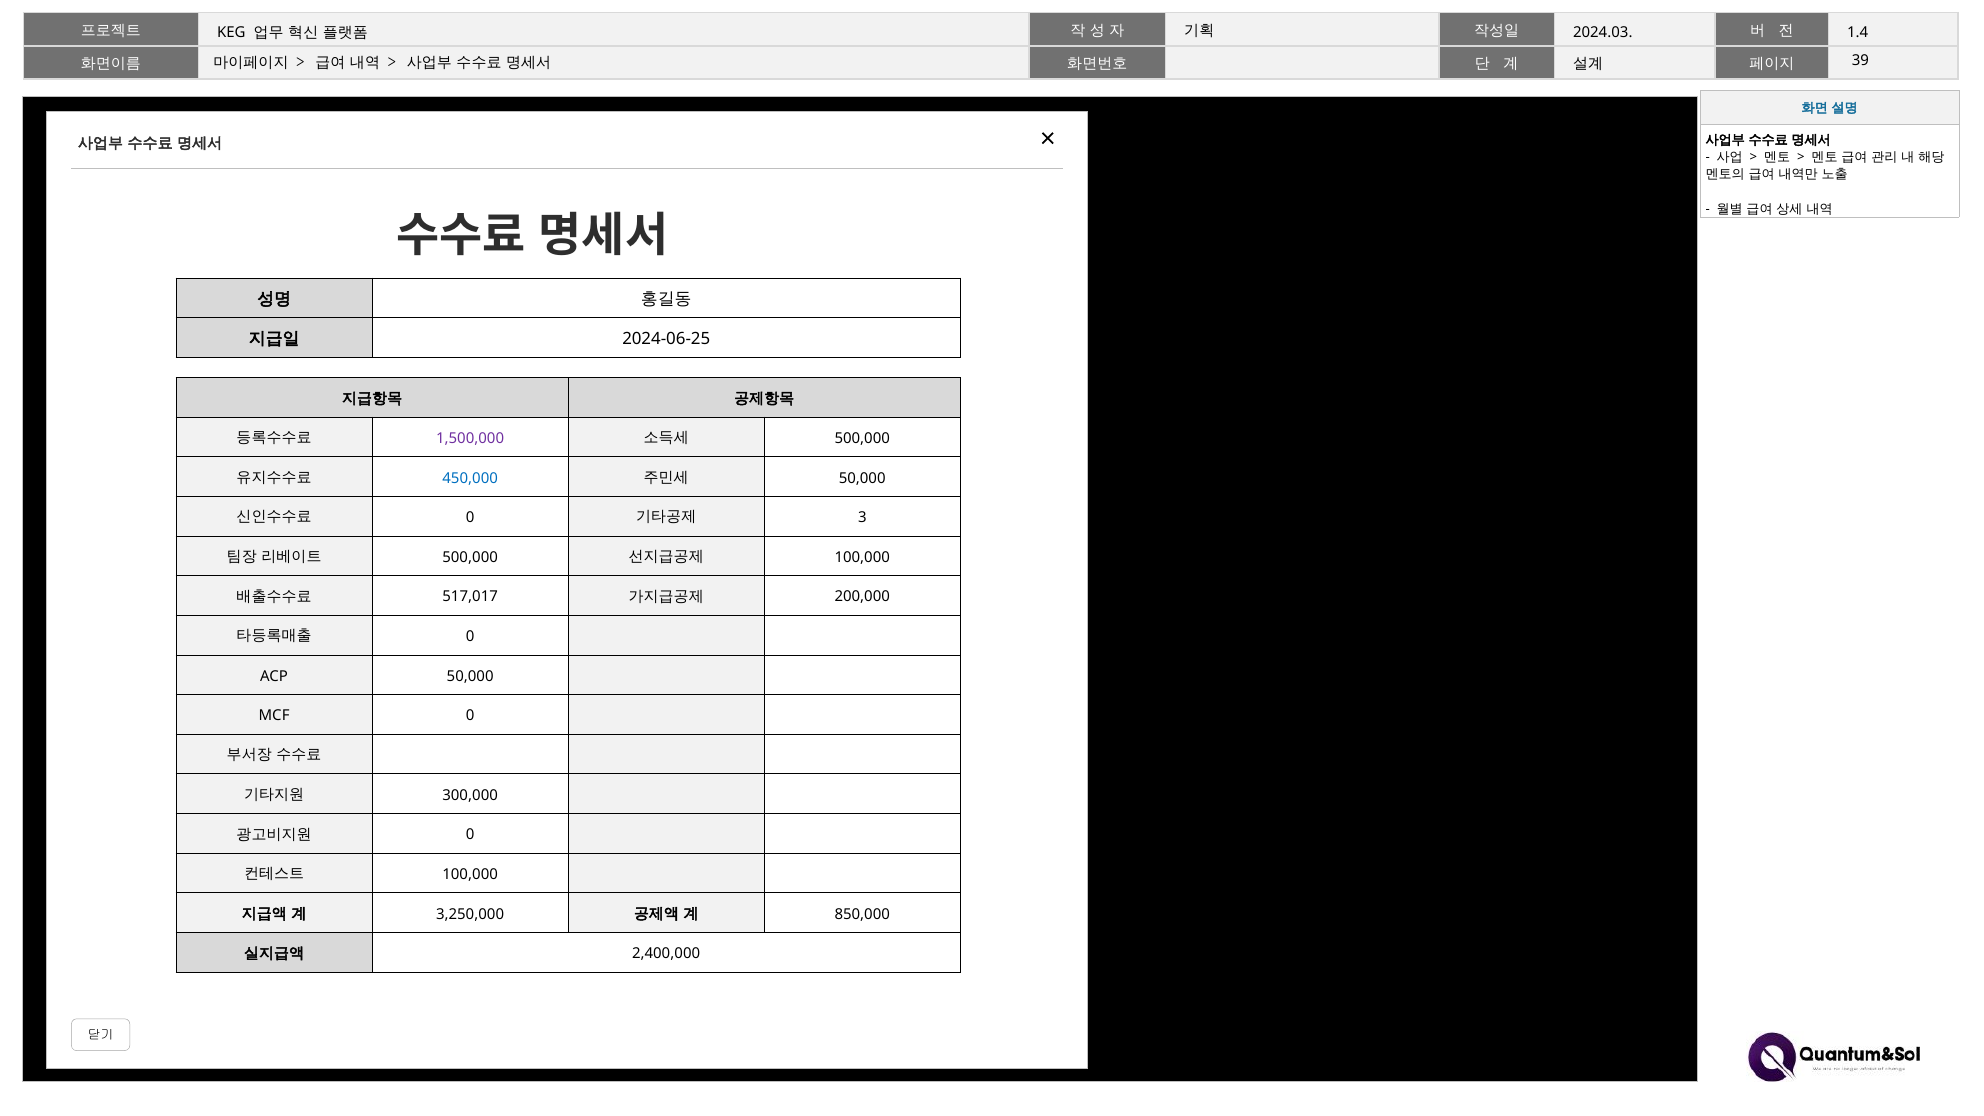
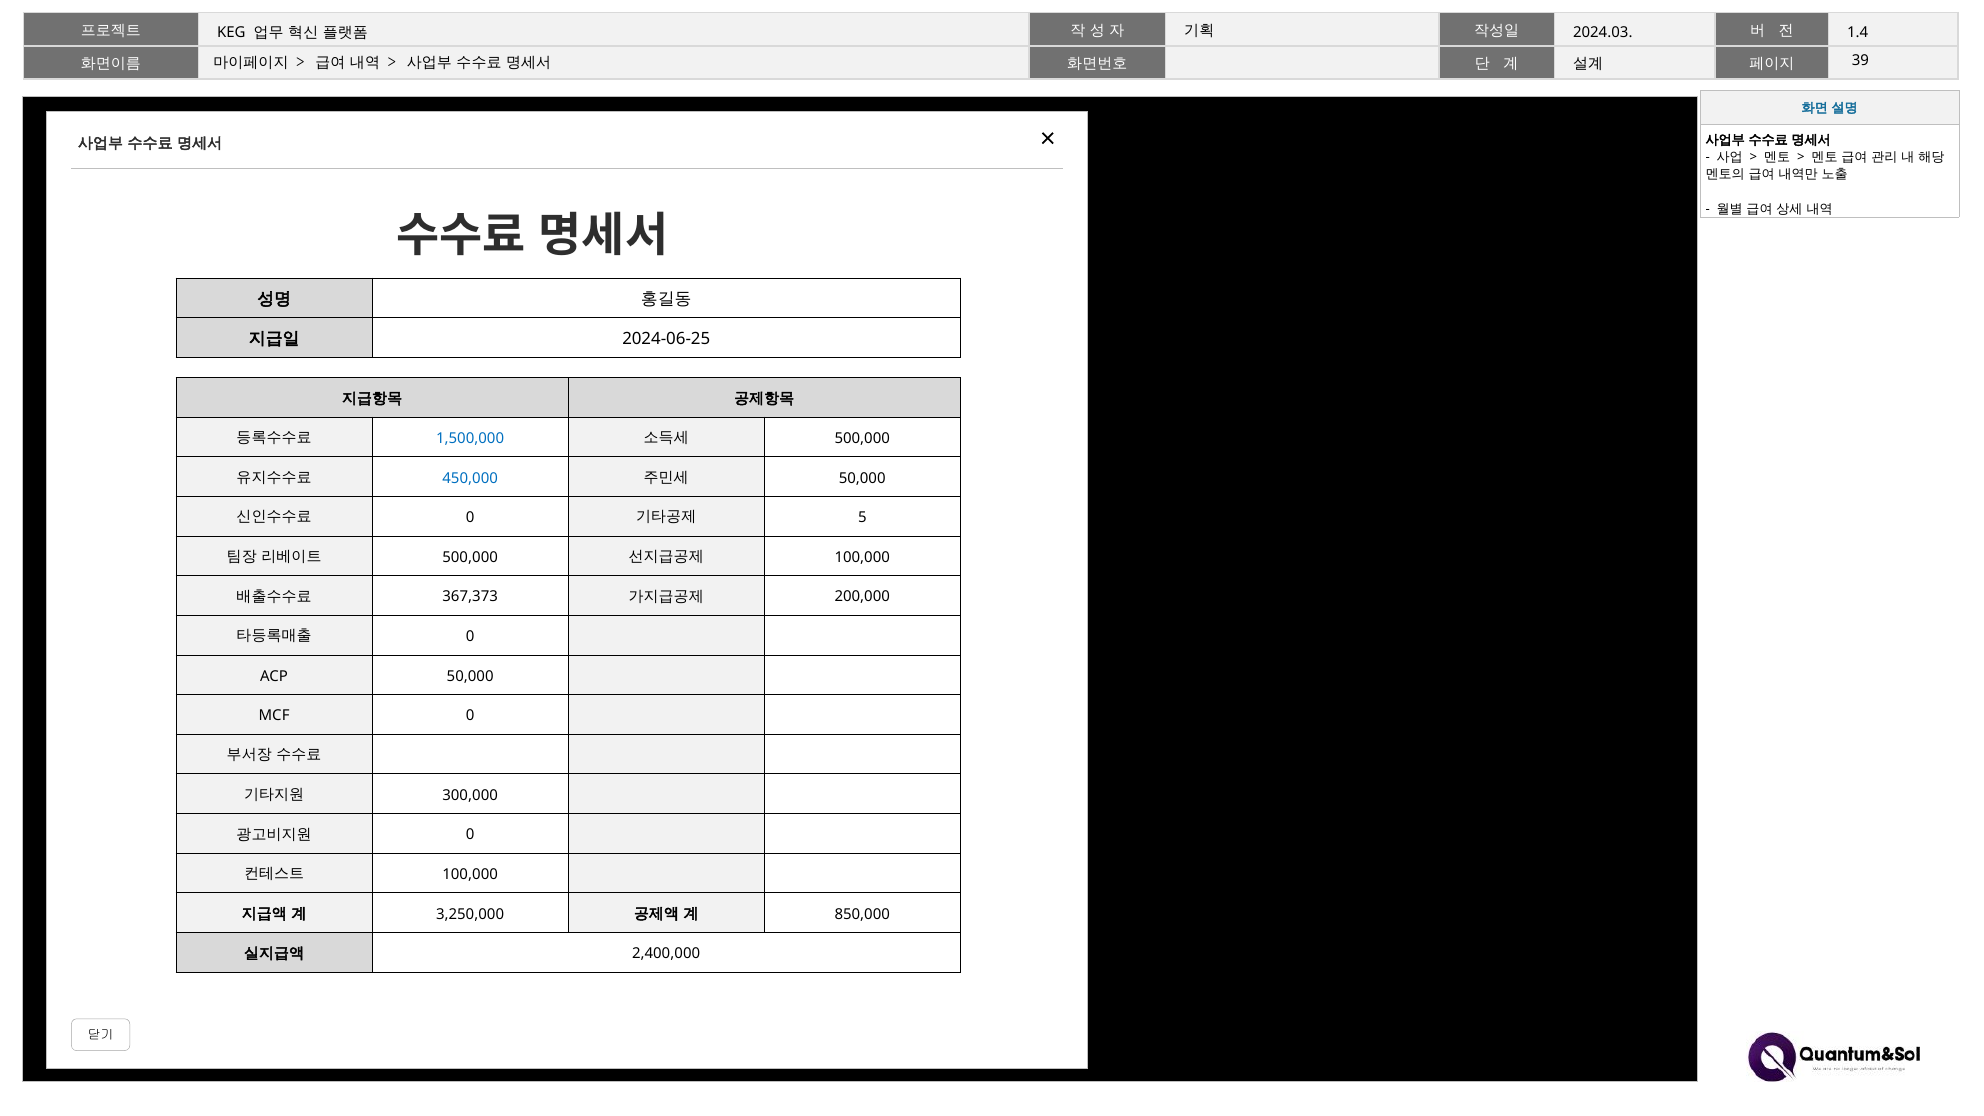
1,500,000 colour: purple -> blue
3: 3 -> 5
517,017: 517,017 -> 367,373
